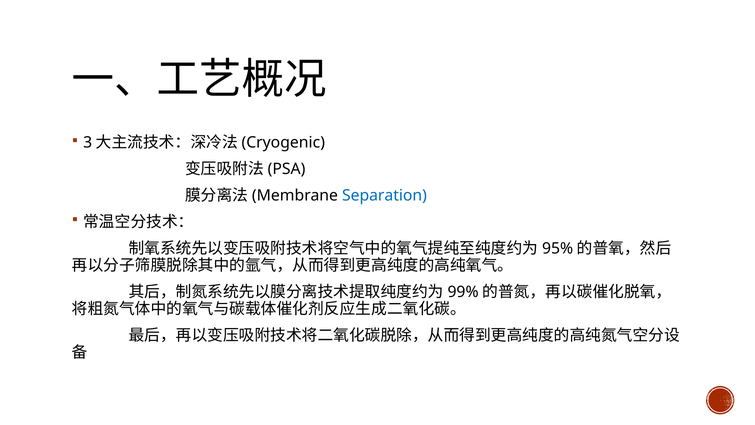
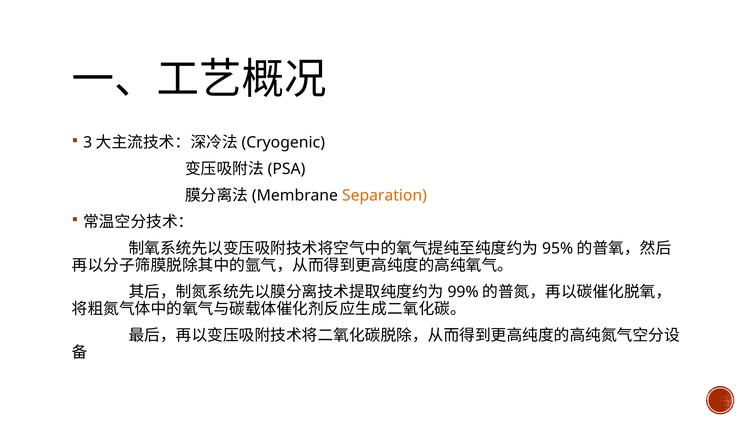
Separation colour: blue -> orange
